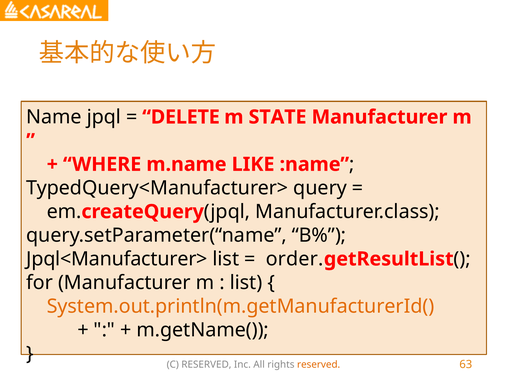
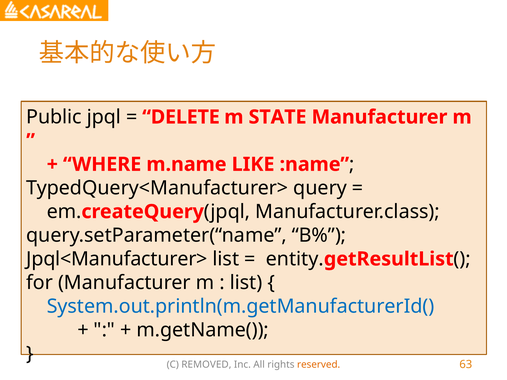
Name: Name -> Public
order: order -> entity
System.out.println(m.getManufacturerId( colour: orange -> blue
C RESERVED: RESERVED -> REMOVED
